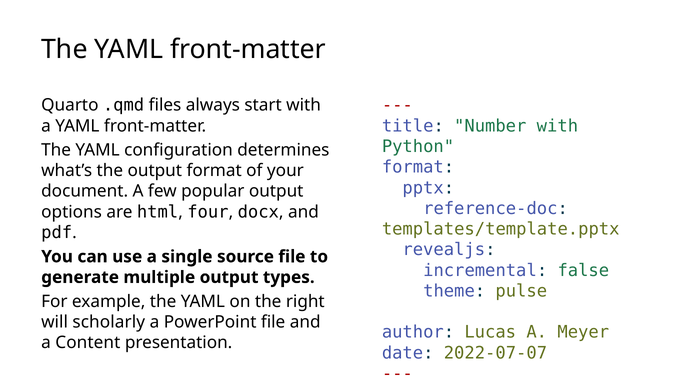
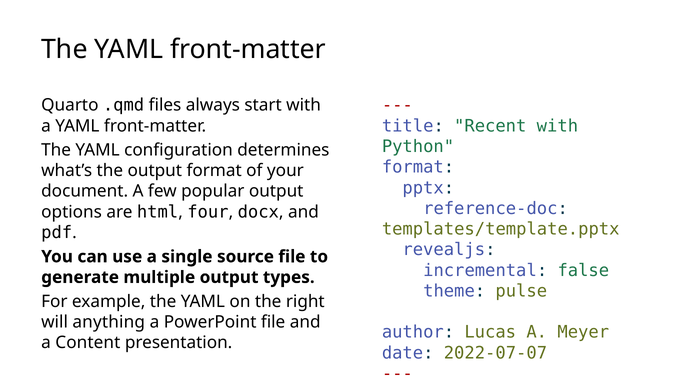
Number: Number -> Recent
scholarly: scholarly -> anything
